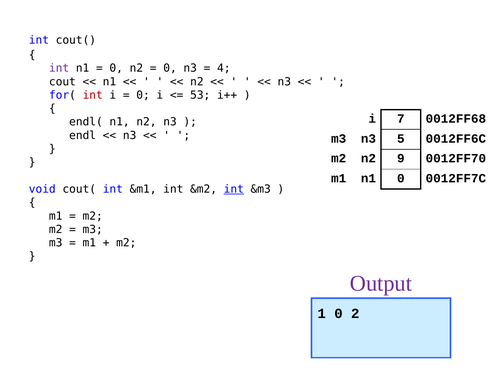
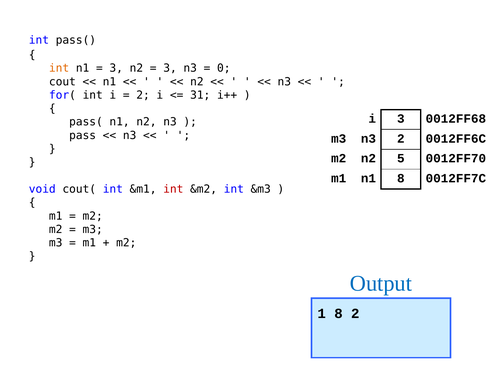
int cout(: cout( -> pass(
int at (59, 68) colour: purple -> orange
0 at (116, 68): 0 -> 3
0 at (170, 68): 0 -> 3
4: 4 -> 0
int at (93, 95) colour: red -> black
0 at (143, 95): 0 -> 2
53: 53 -> 31
i 7: 7 -> 3
endl( at (86, 122): endl( -> pass(
endl: endl -> pass
n3 5: 5 -> 2
9: 9 -> 5
n1 0: 0 -> 8
int at (173, 189) colour: black -> red
int at (234, 189) underline: present -> none
Output colour: purple -> blue
1 0: 0 -> 8
